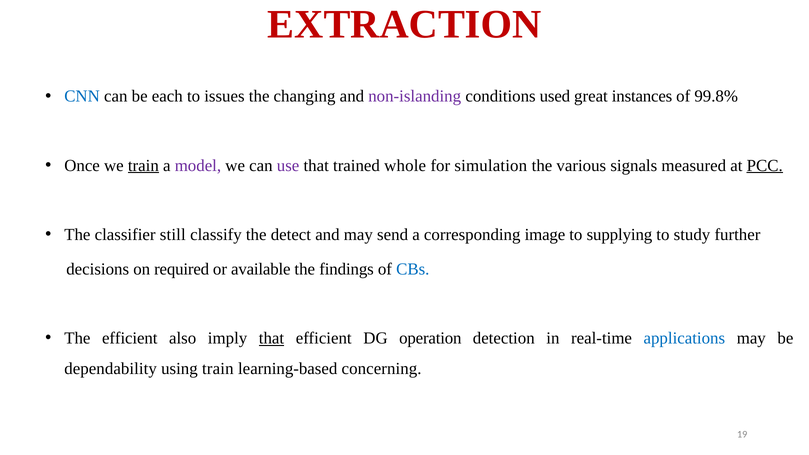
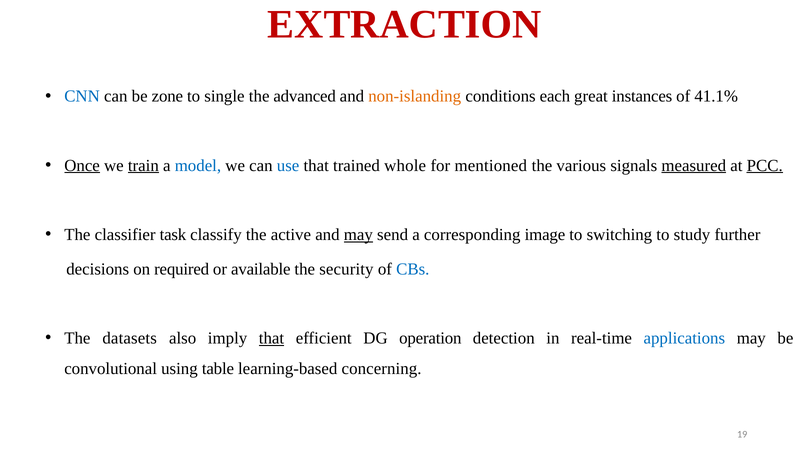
each: each -> zone
issues: issues -> single
changing: changing -> advanced
non-islanding colour: purple -> orange
used: used -> each
99.8%: 99.8% -> 41.1%
Once underline: none -> present
model colour: purple -> blue
use colour: purple -> blue
simulation: simulation -> mentioned
measured underline: none -> present
still: still -> task
detect: detect -> active
may at (358, 235) underline: none -> present
supplying: supplying -> switching
findings: findings -> security
The efficient: efficient -> datasets
dependability: dependability -> convolutional
using train: train -> table
